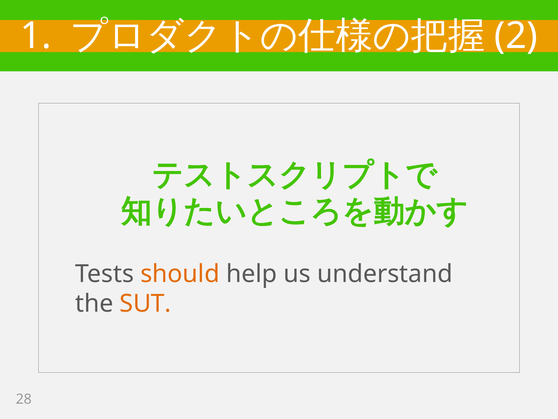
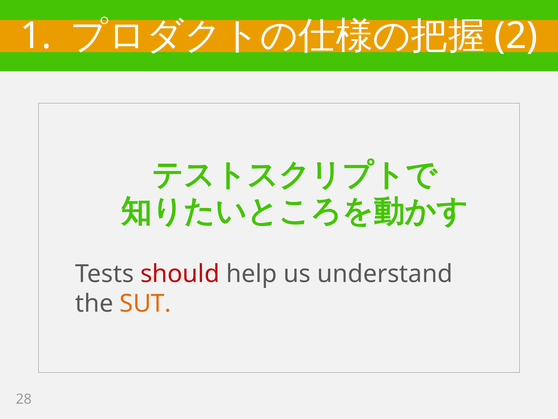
should colour: orange -> red
